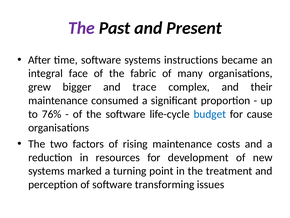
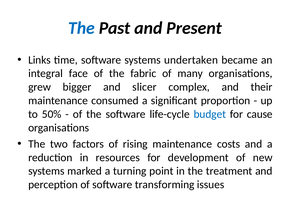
The at (81, 28) colour: purple -> blue
After: After -> Links
instructions: instructions -> undertaken
trace: trace -> slicer
76%: 76% -> 50%
